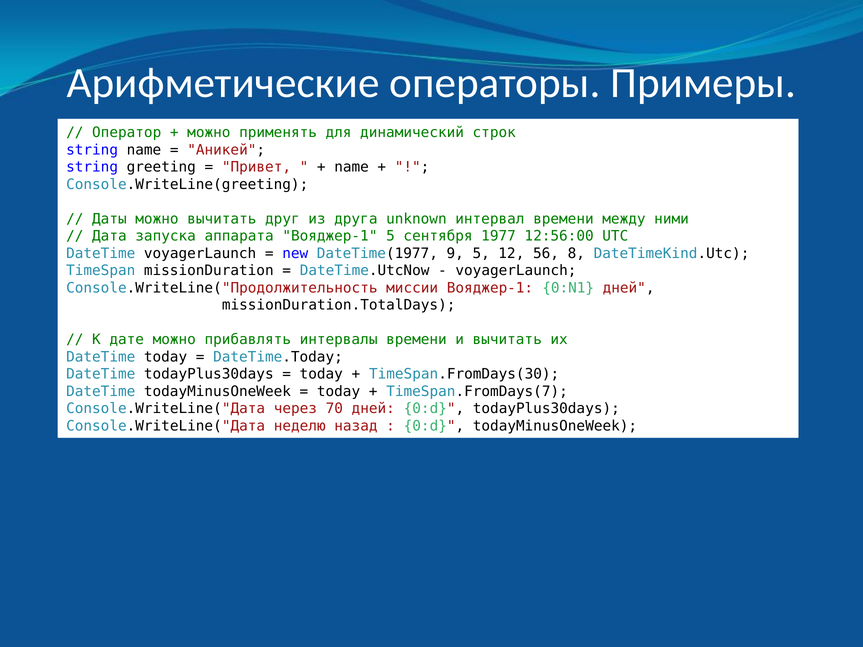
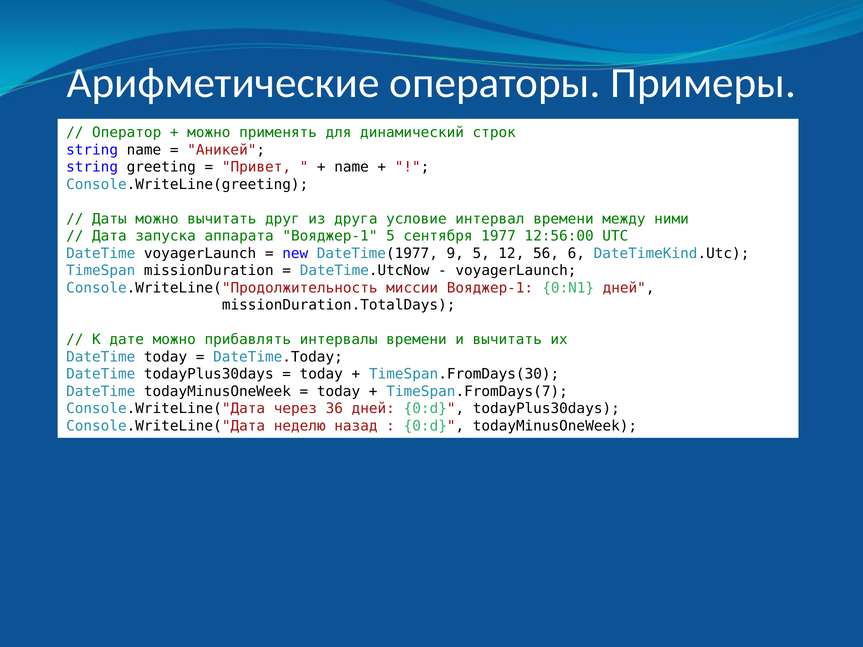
unknown: unknown -> условие
8: 8 -> 6
70: 70 -> 36
